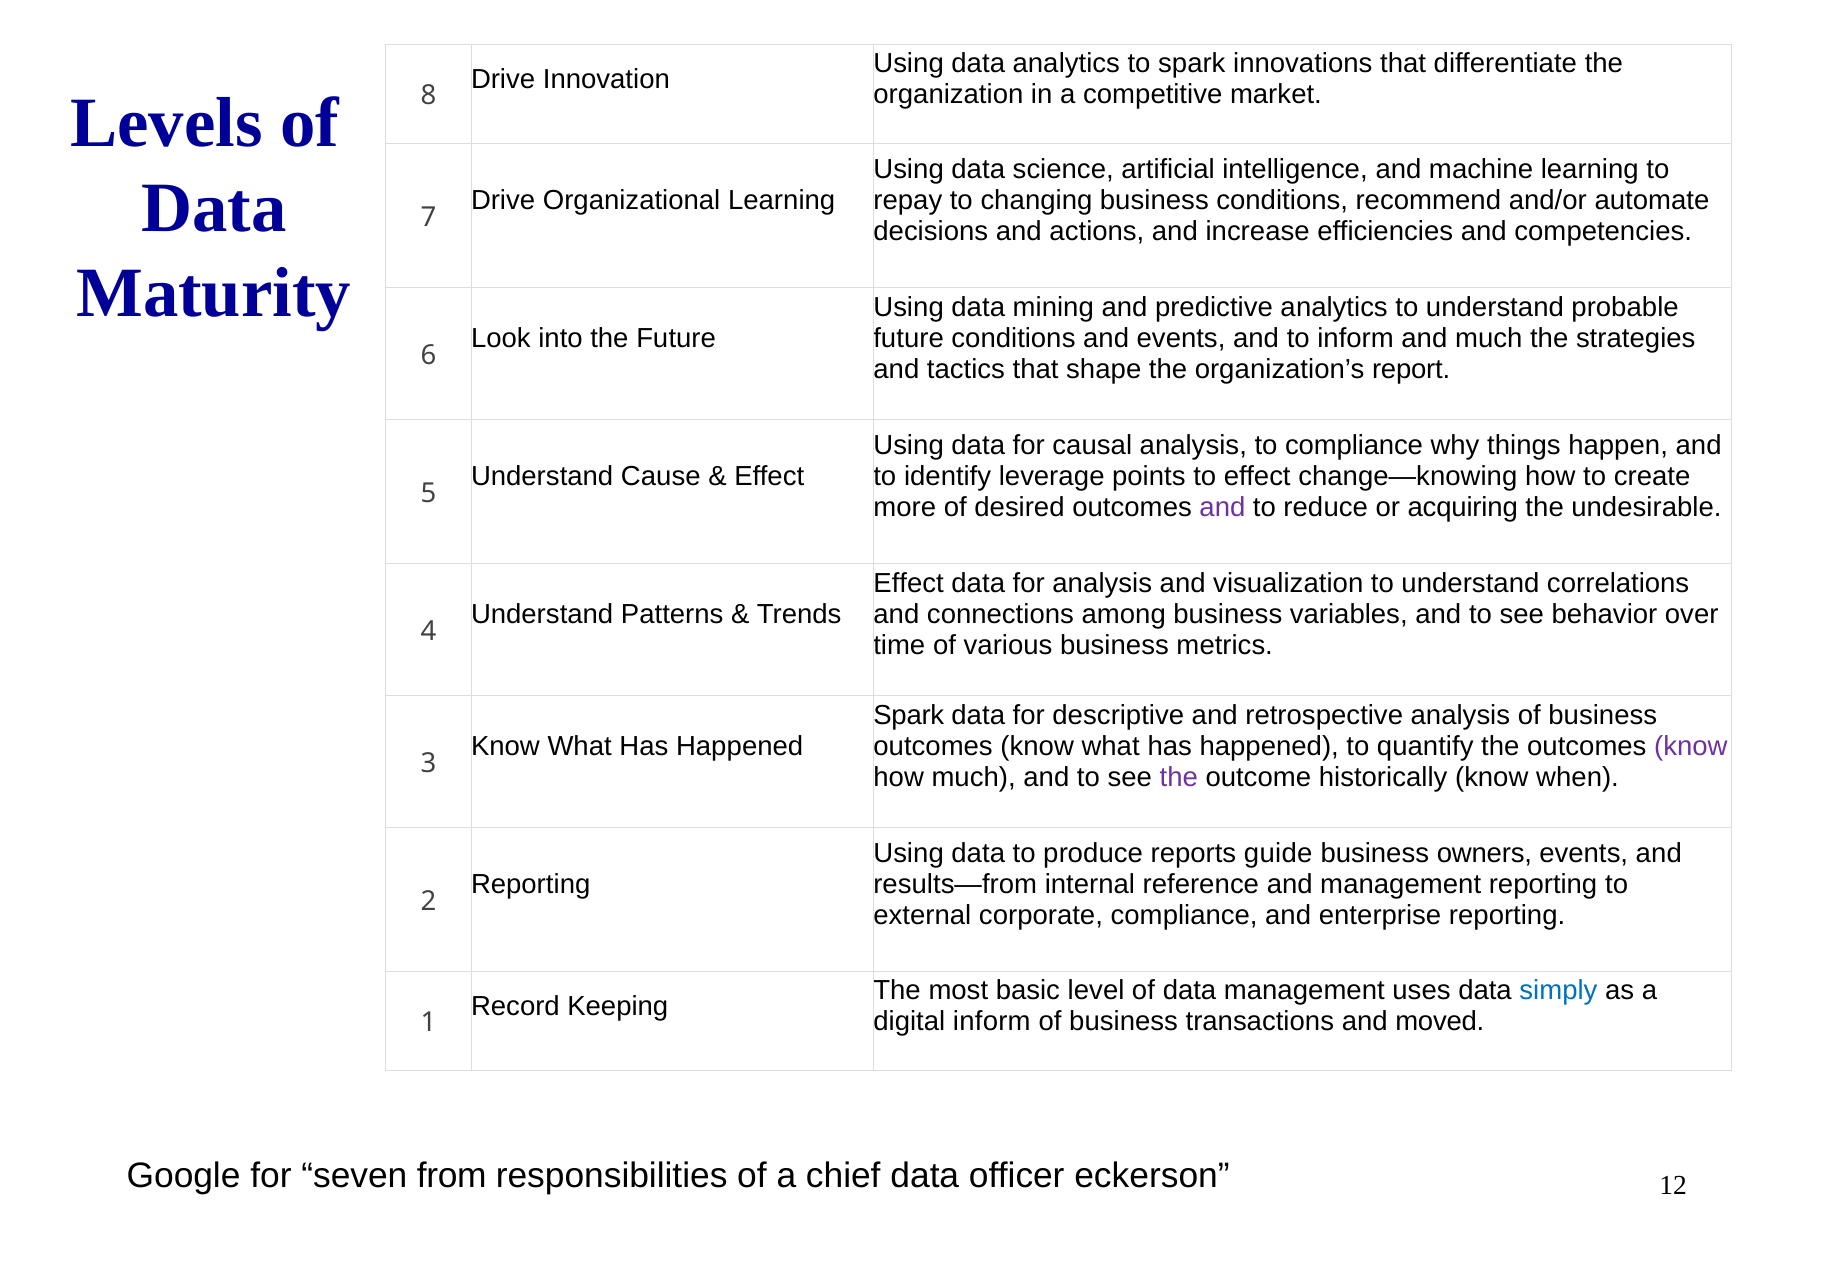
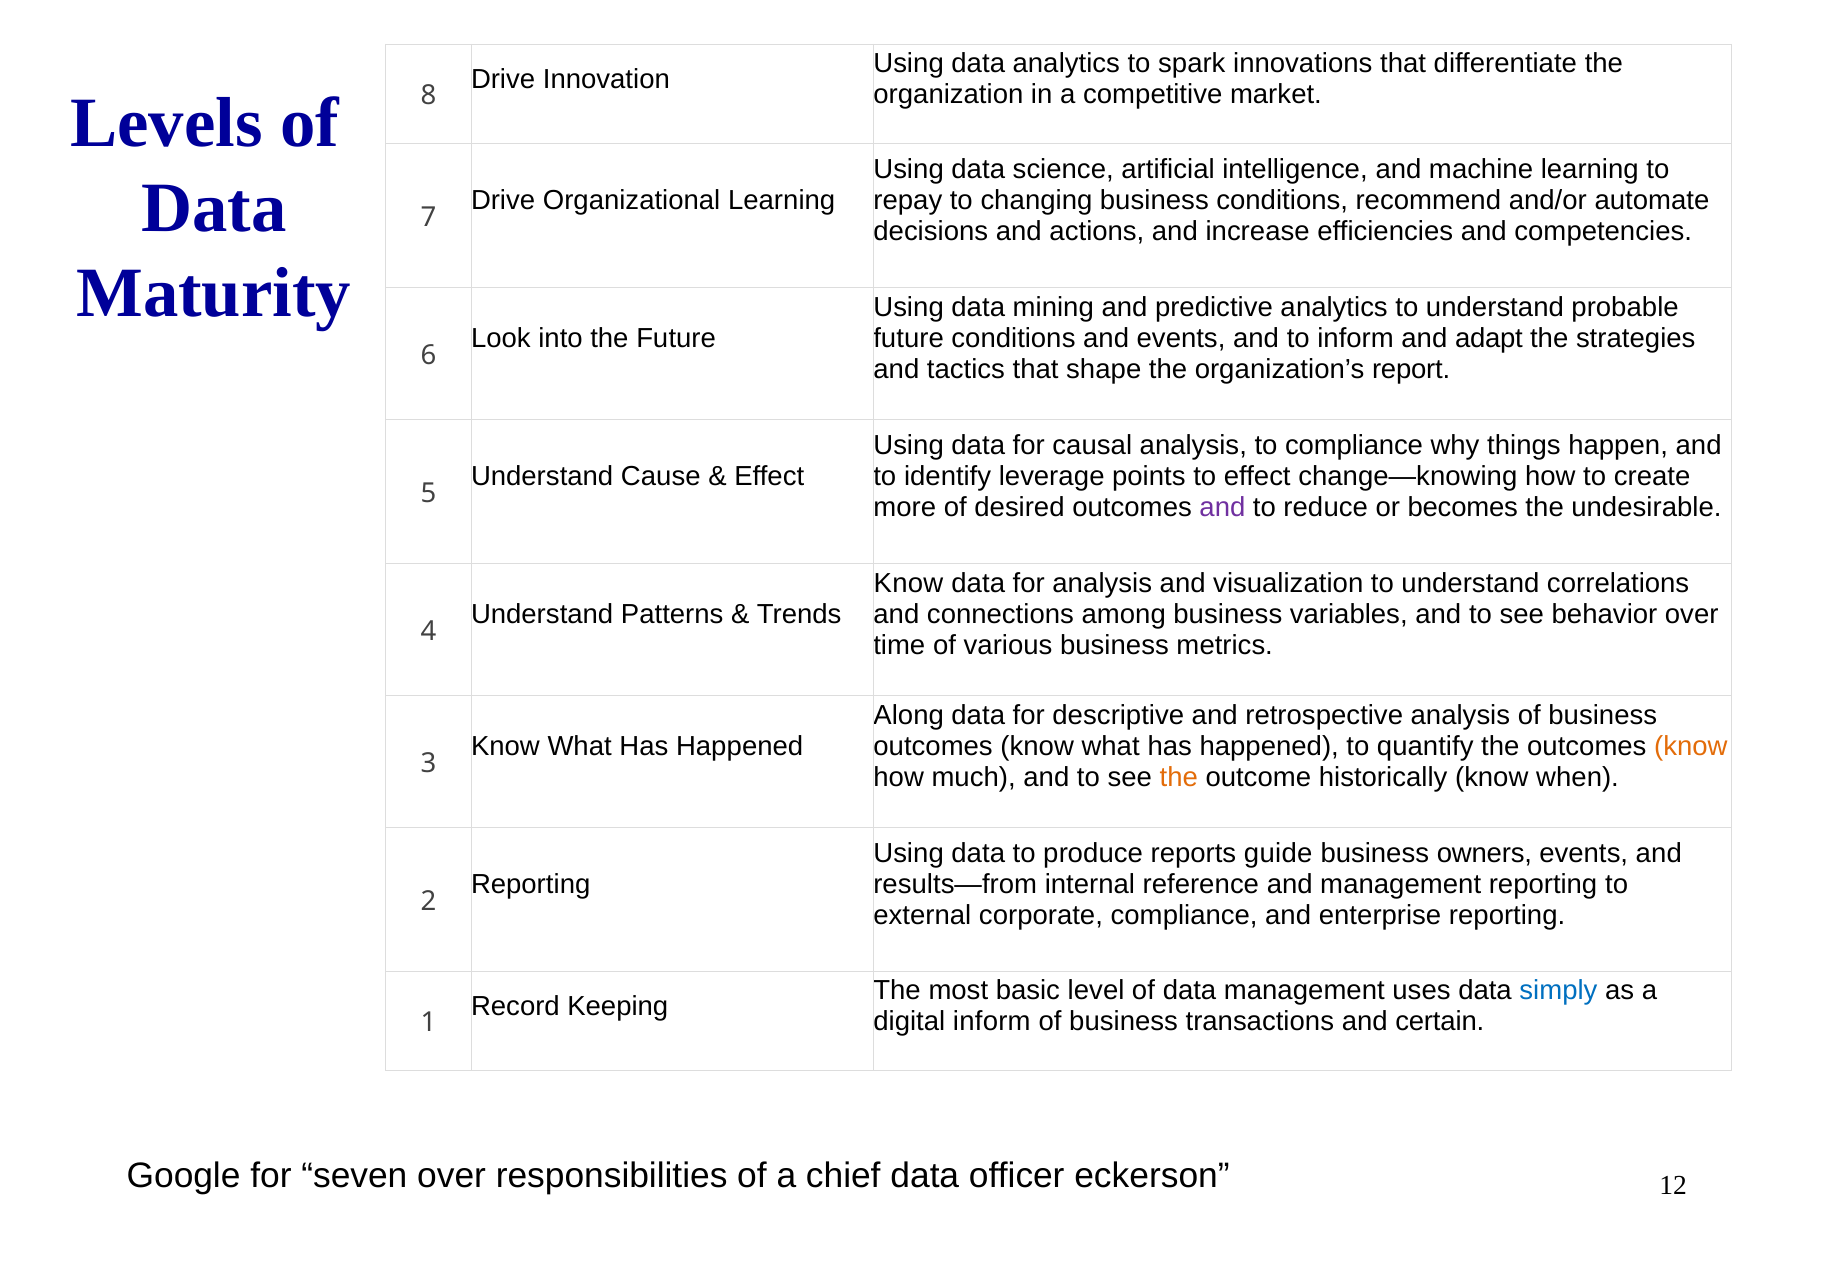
and much: much -> adapt
acquiring: acquiring -> becomes
Effect at (909, 584): Effect -> Know
Spark at (909, 716): Spark -> Along
know at (1691, 747) colour: purple -> orange
the at (1179, 778) colour: purple -> orange
moved: moved -> certain
seven from: from -> over
